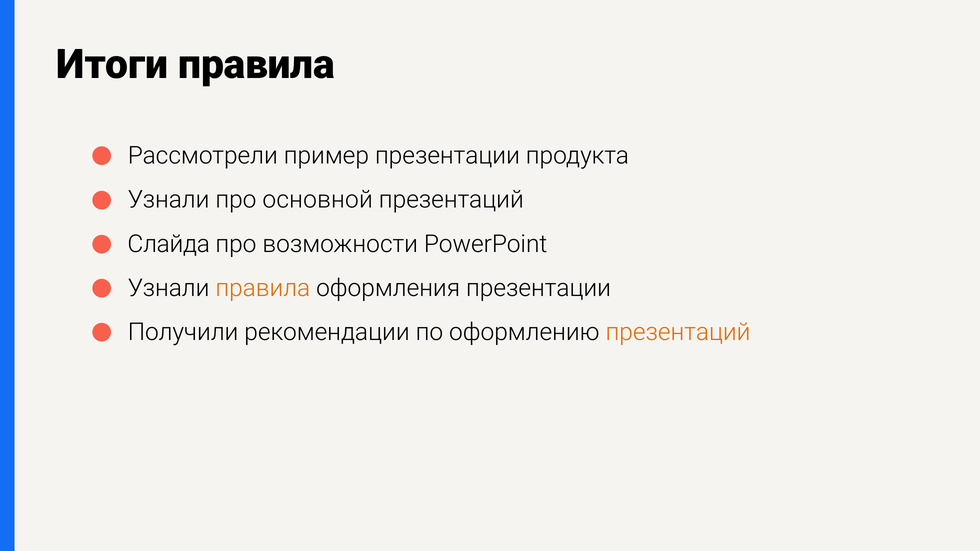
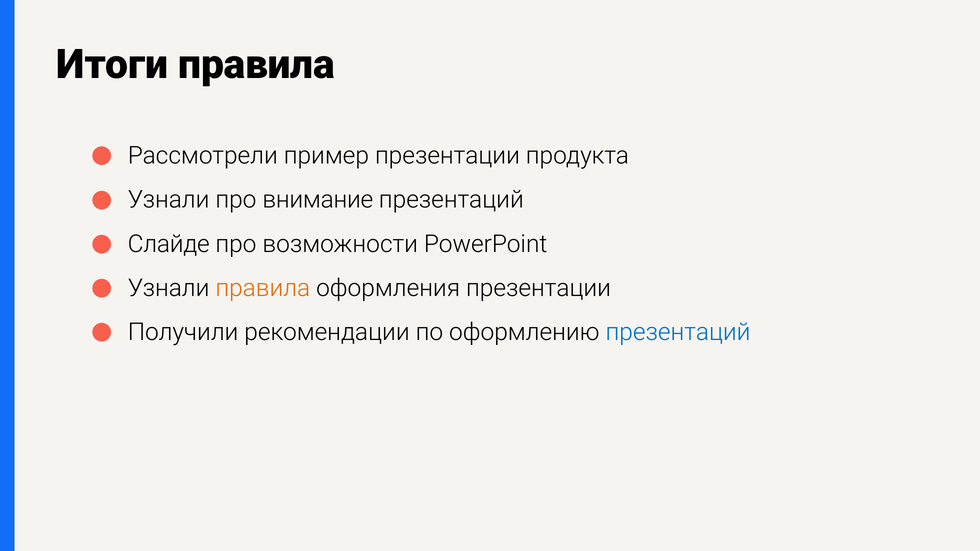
основной: основной -> внимание
Слайда: Слайда -> Слайде
презентаций at (678, 332) colour: orange -> blue
